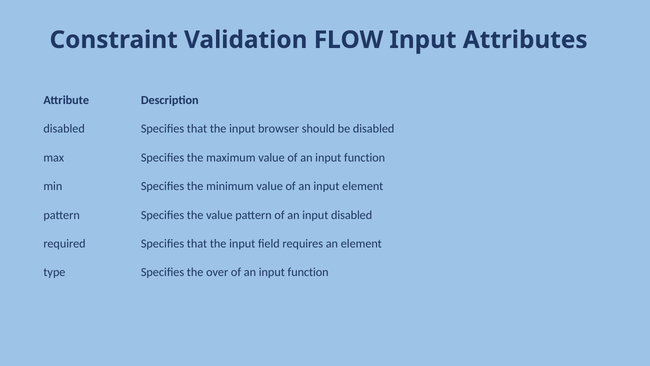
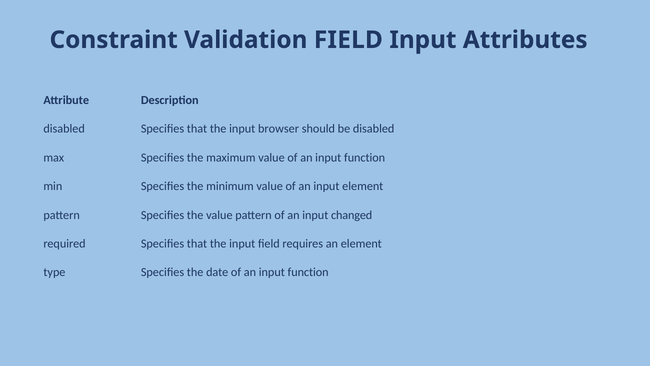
Validation FLOW: FLOW -> FIELD
input disabled: disabled -> changed
over: over -> date
